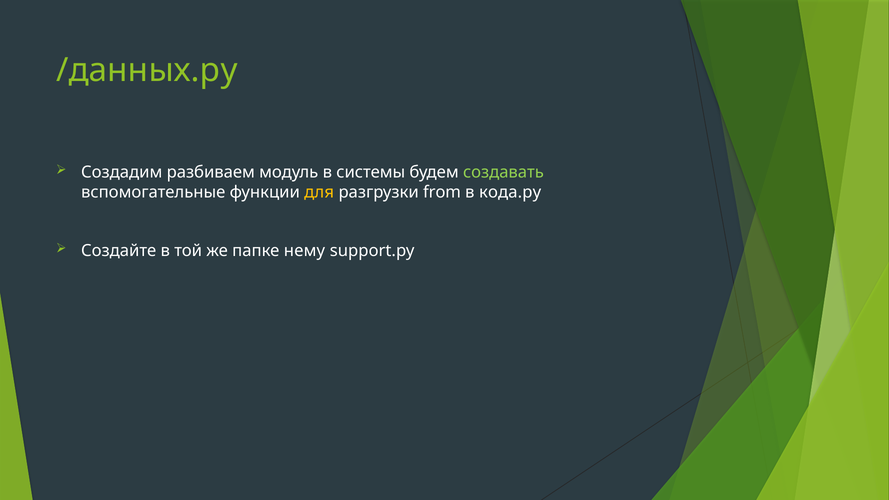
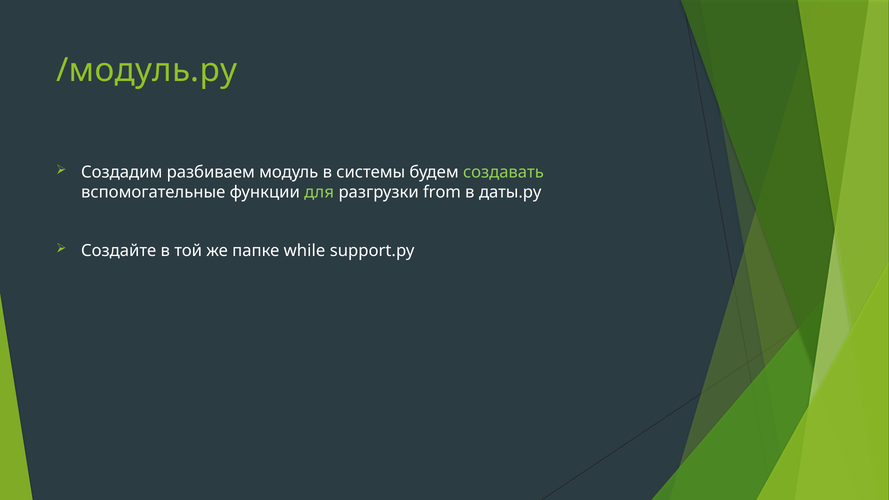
/данных.py: /данных.py -> /модуль.py
для colour: yellow -> light green
кода.py: кода.py -> даты.py
нему: нему -> while
